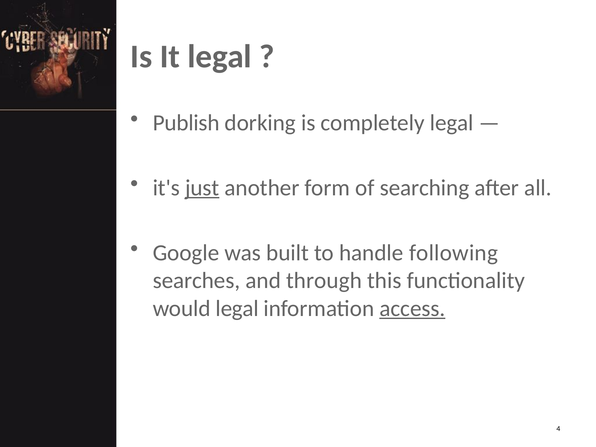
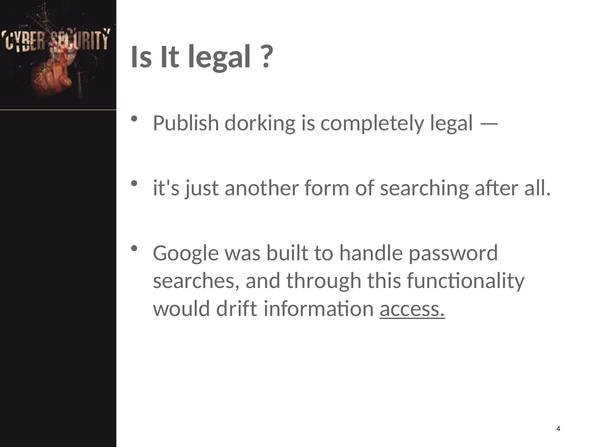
just underline: present -> none
following: following -> password
would legal: legal -> drift
